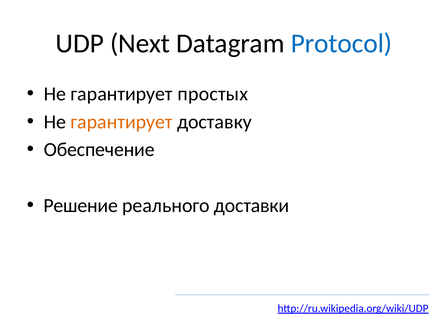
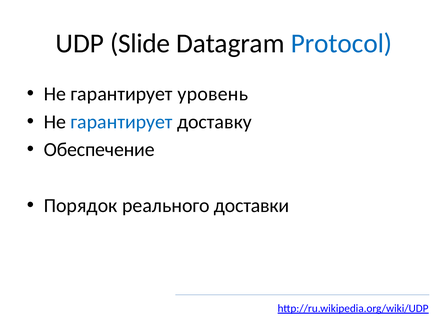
Next: Next -> Slide
простых: простых -> уровень
гарантирует at (122, 122) colour: orange -> blue
Решение: Решение -> Порядок
